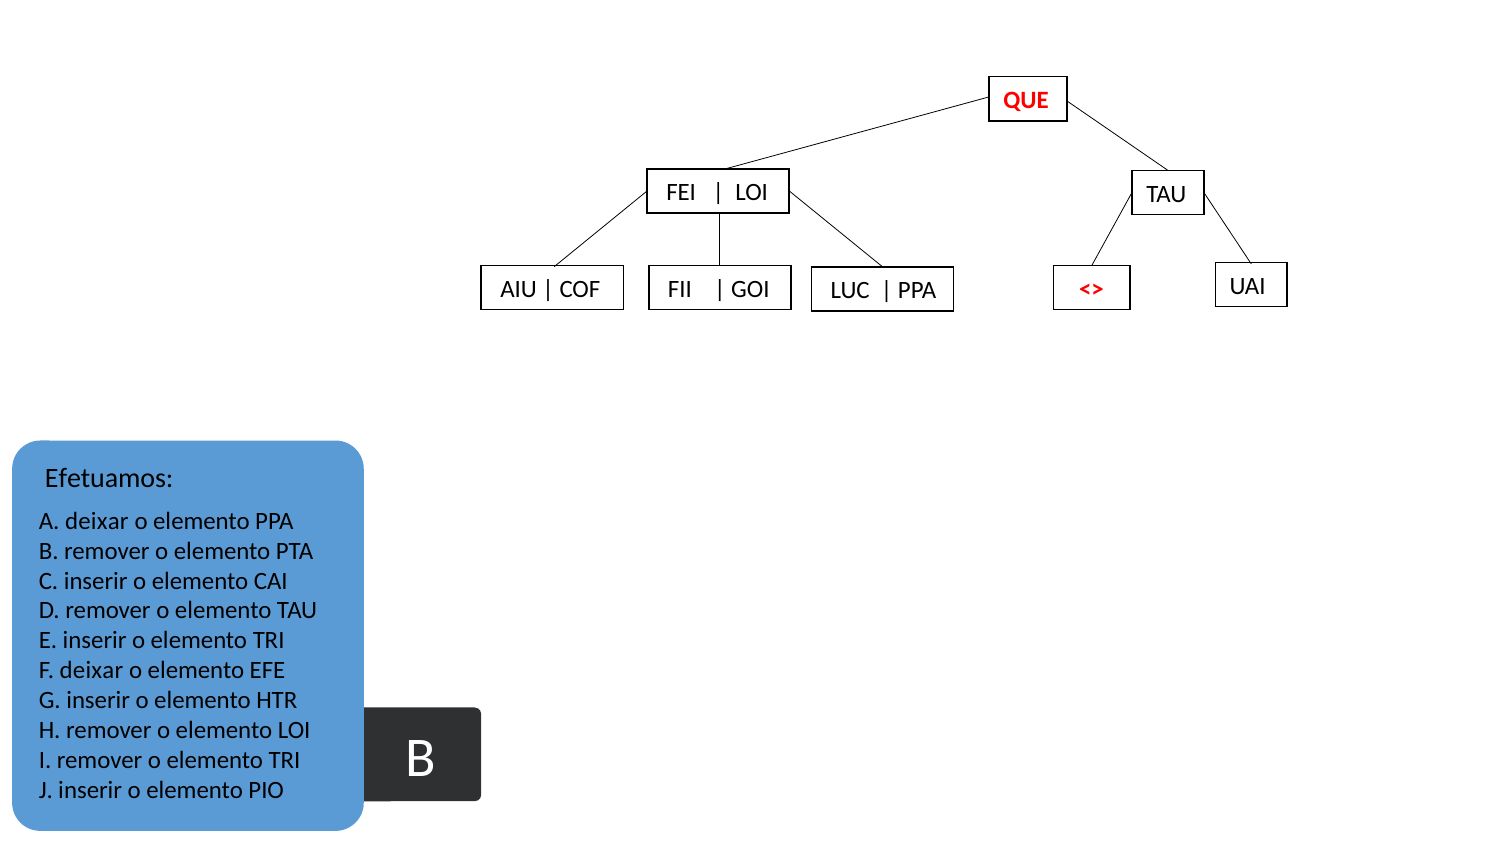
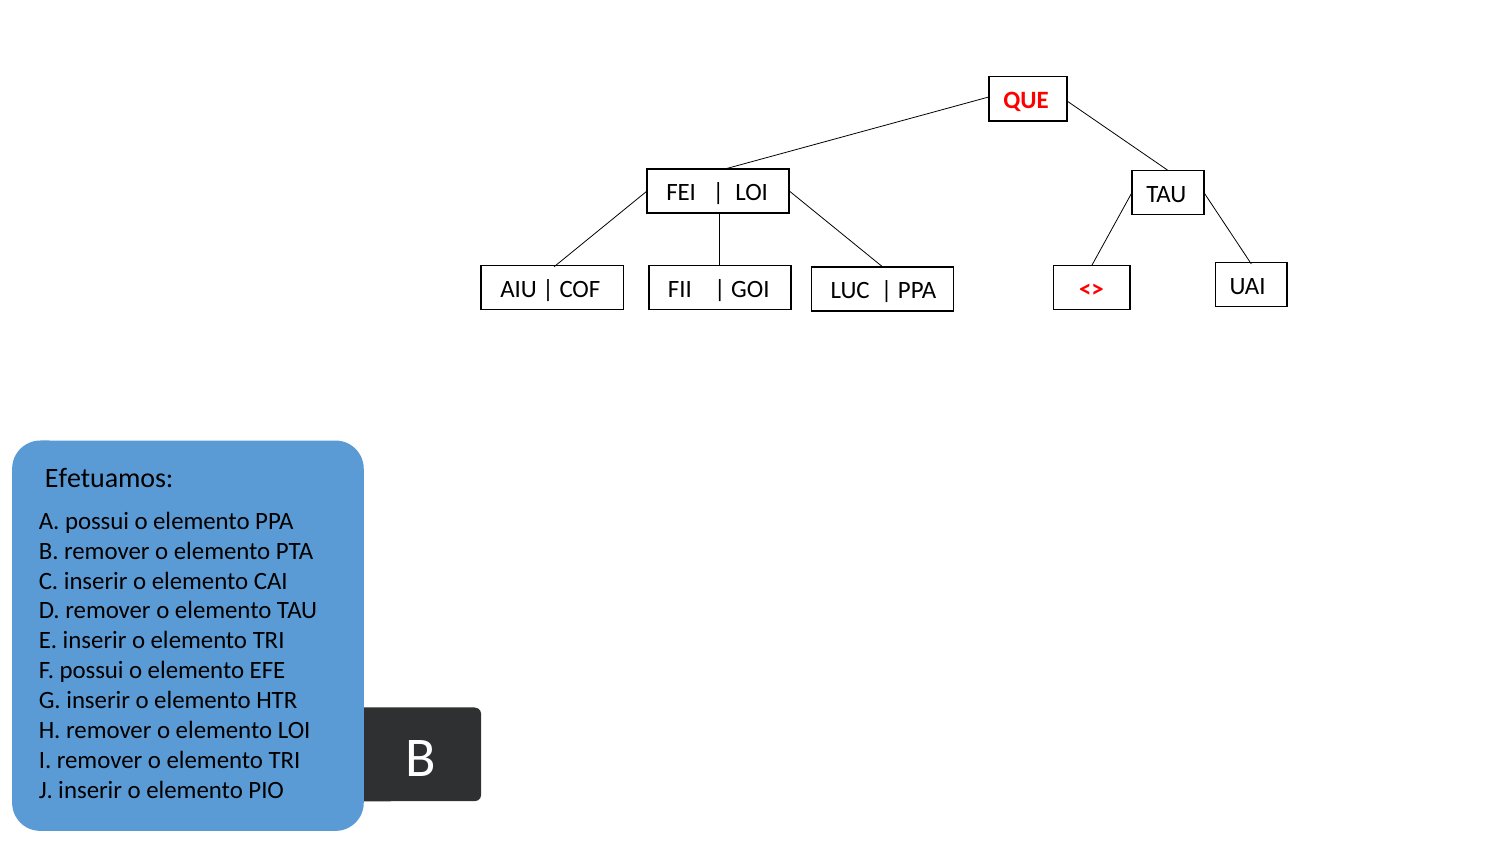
A deixar: deixar -> possui
F deixar: deixar -> possui
